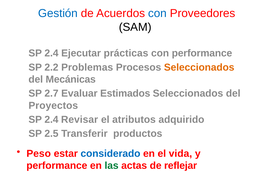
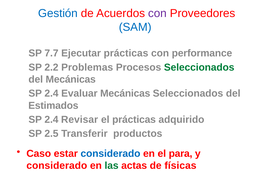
con at (157, 13) colour: blue -> purple
SAM colour: black -> blue
2.4 at (51, 53): 2.4 -> 7.7
Seleccionados at (199, 67) colour: orange -> green
2.7 at (51, 94): 2.7 -> 2.4
Evaluar Estimados: Estimados -> Mecánicas
Proyectos: Proyectos -> Estimados
el atributos: atributos -> prácticas
Peso: Peso -> Caso
vida: vida -> para
performance at (57, 166): performance -> considerado
reflejar: reflejar -> físicas
